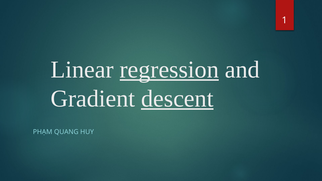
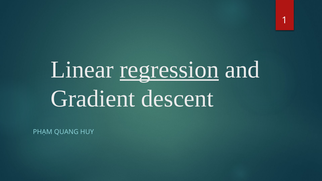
descent underline: present -> none
